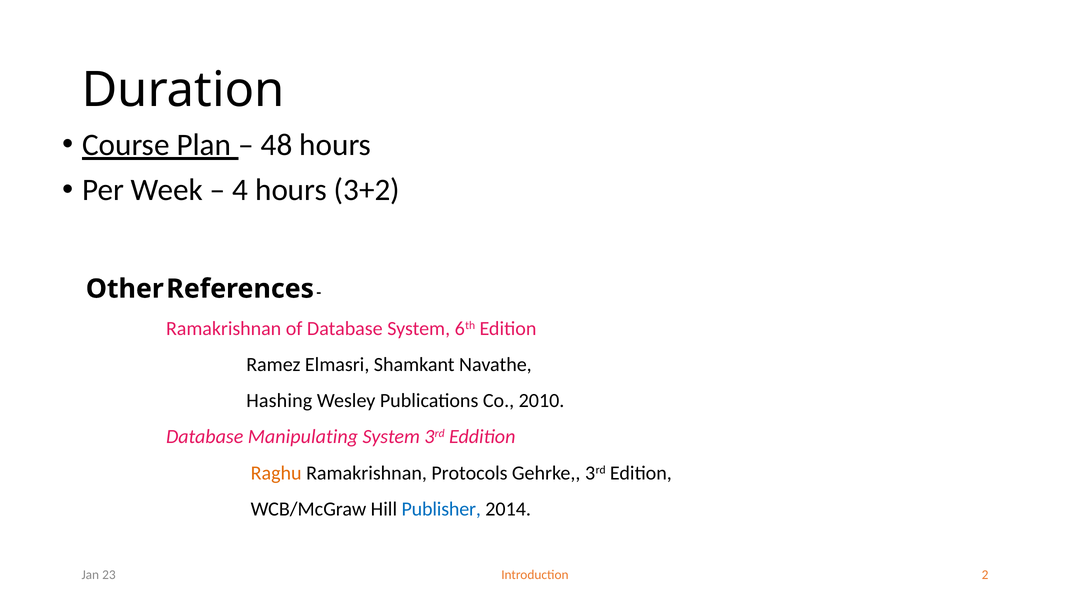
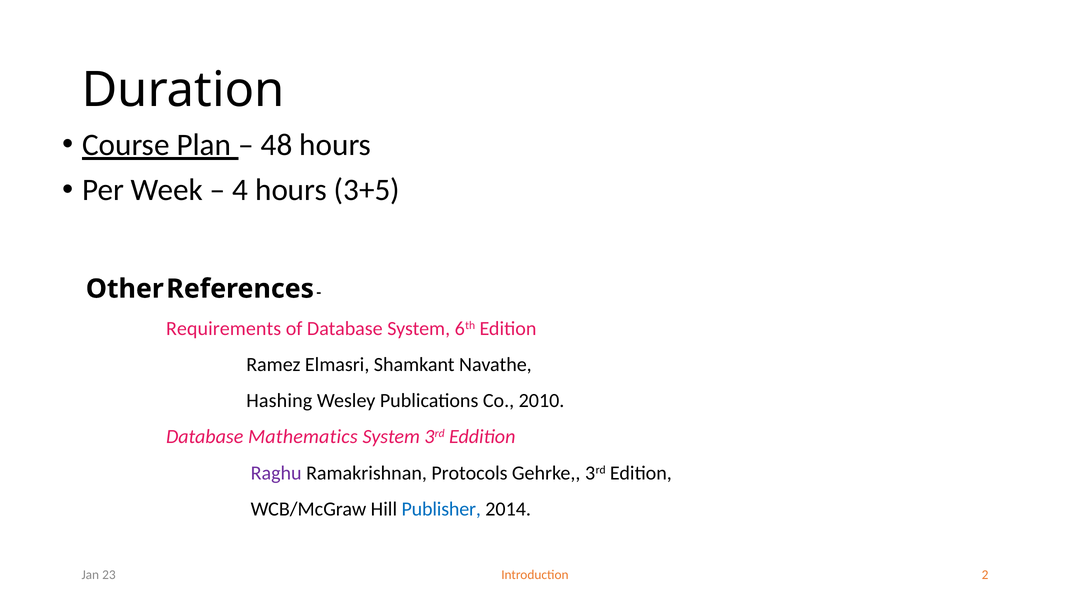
3+2: 3+2 -> 3+5
Ramakrishnan at (224, 328): Ramakrishnan -> Requirements
Manipulating: Manipulating -> Mathematics
Raghu colour: orange -> purple
